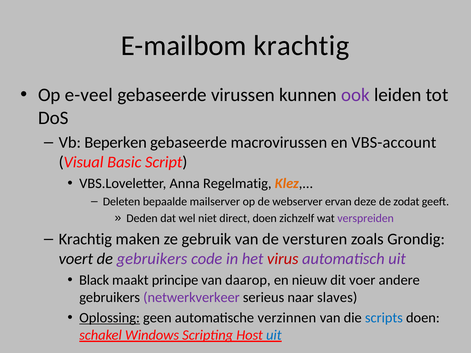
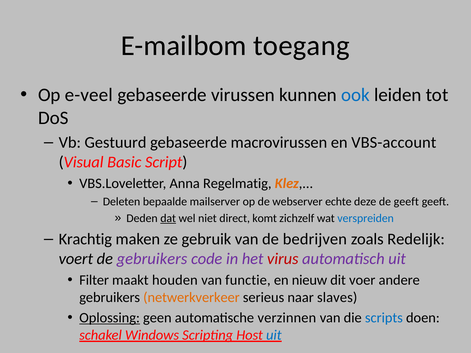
E-mailbom krachtig: krachtig -> toegang
ook colour: purple -> blue
Beperken: Beperken -> Gestuurd
ervan: ervan -> echte
de zodat: zodat -> geeft
dat underline: none -> present
direct doen: doen -> komt
verspreiden colour: purple -> blue
versturen: versturen -> bedrijven
Grondig: Grondig -> Redelijk
Black: Black -> Filter
principe: principe -> houden
daarop: daarop -> functie
netwerkverkeer colour: purple -> orange
